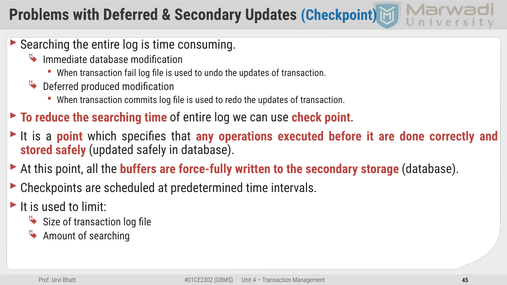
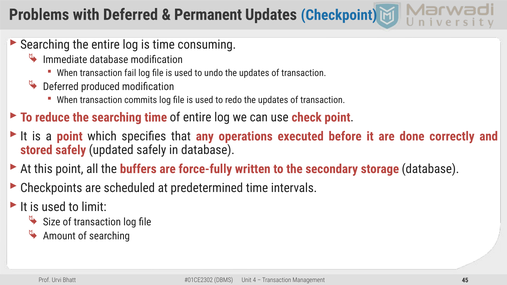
Secondary at (208, 15): Secondary -> Permanent
